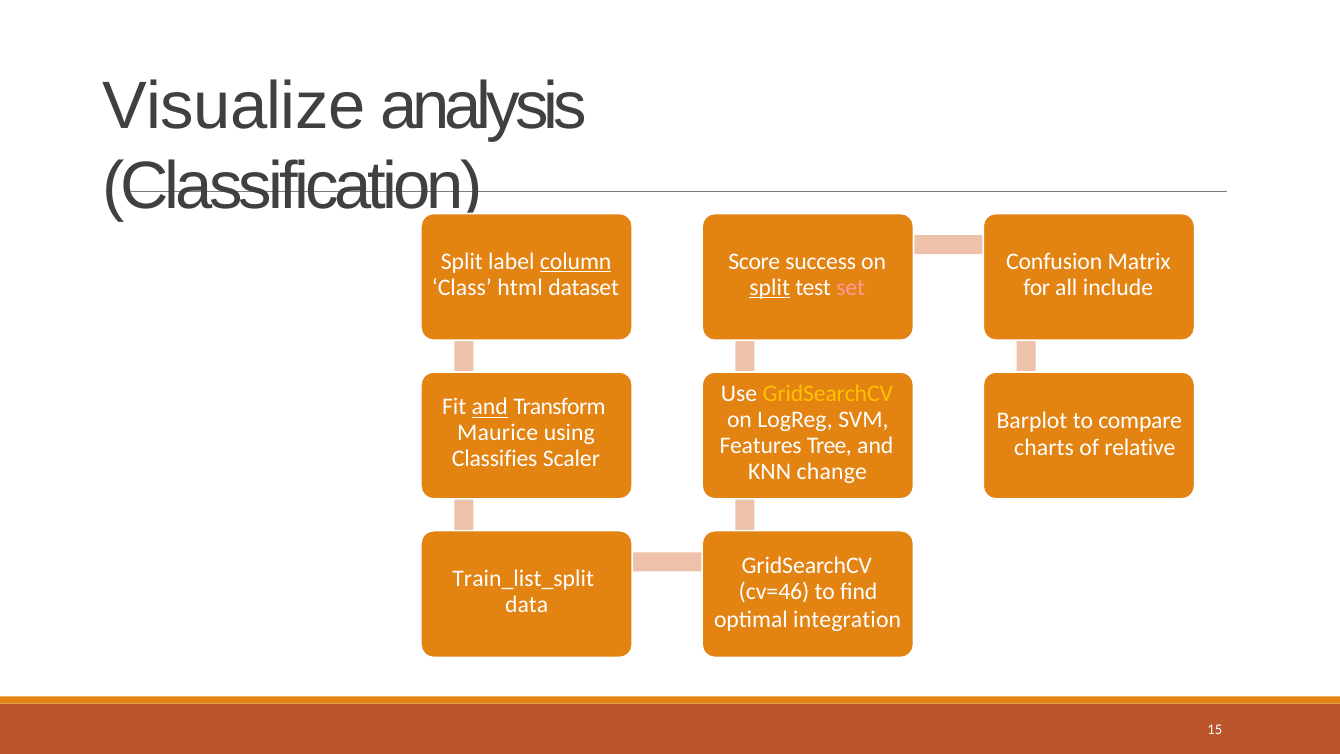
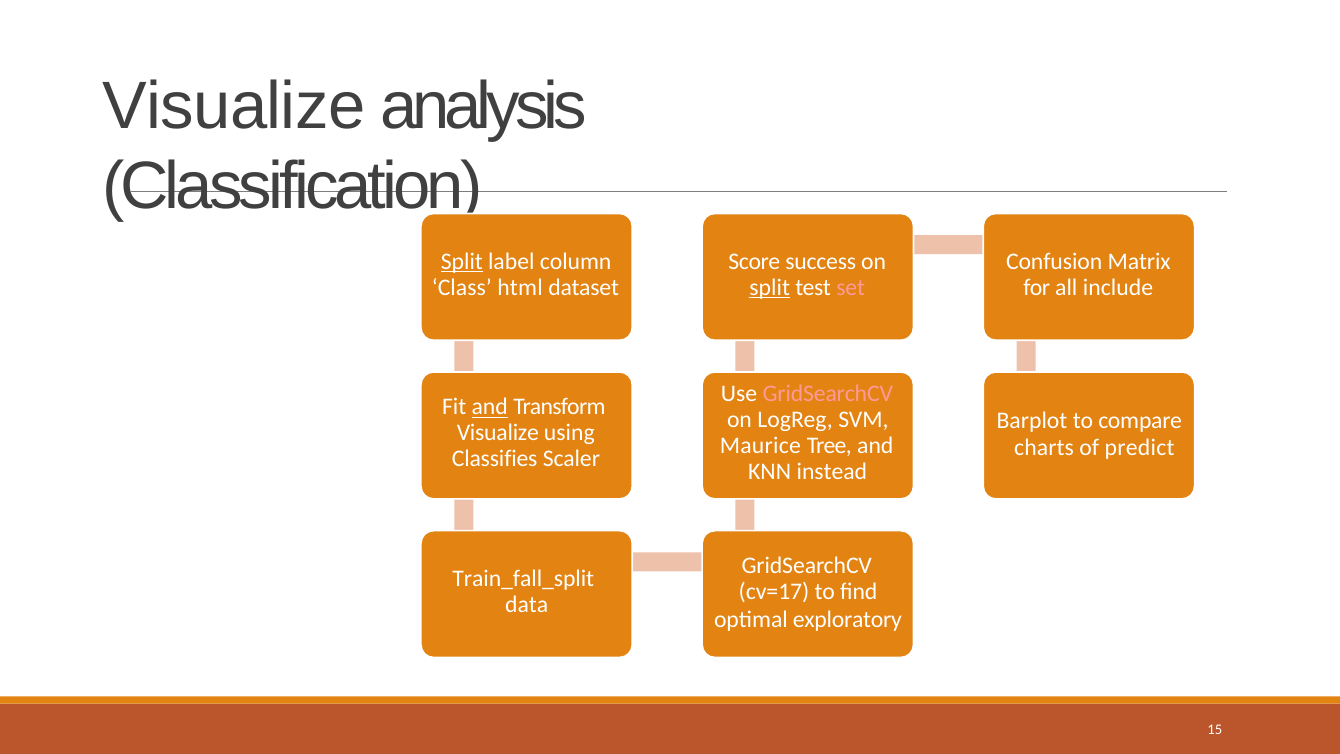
Split at (462, 261) underline: none -> present
column underline: present -> none
GridSearchCV at (828, 394) colour: yellow -> pink
Maurice at (498, 433): Maurice -> Visualize
Features: Features -> Maurice
relative: relative -> predict
change: change -> instead
Train_list_split: Train_list_split -> Train_fall_split
cv=46: cv=46 -> cv=17
integration: integration -> exploratory
